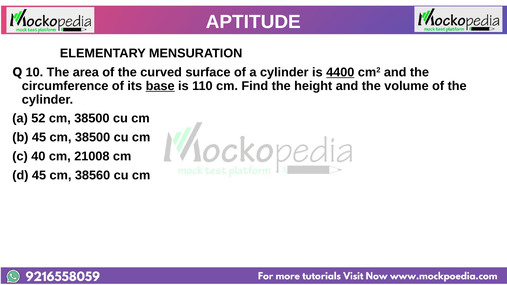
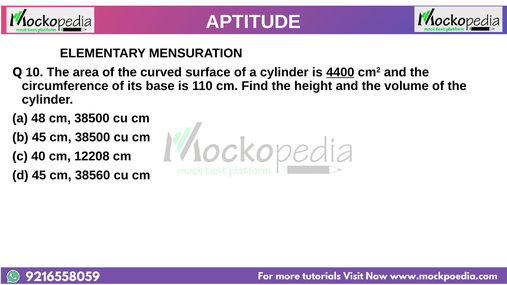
base underline: present -> none
52: 52 -> 48
21008: 21008 -> 12208
